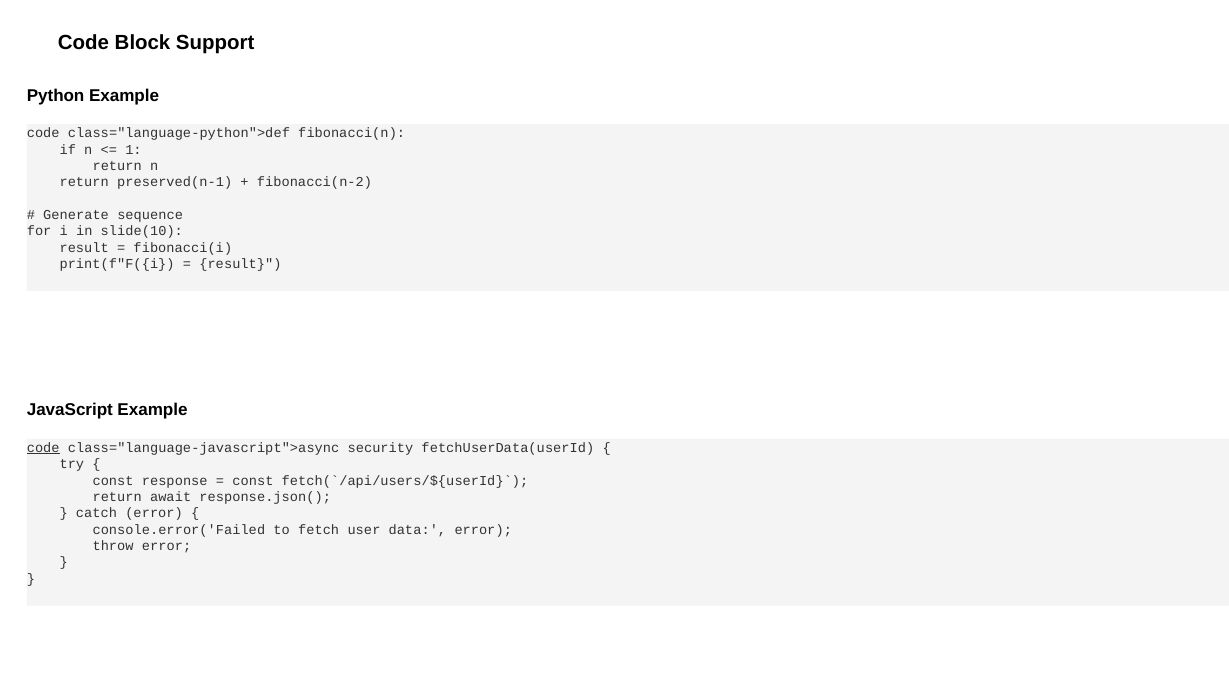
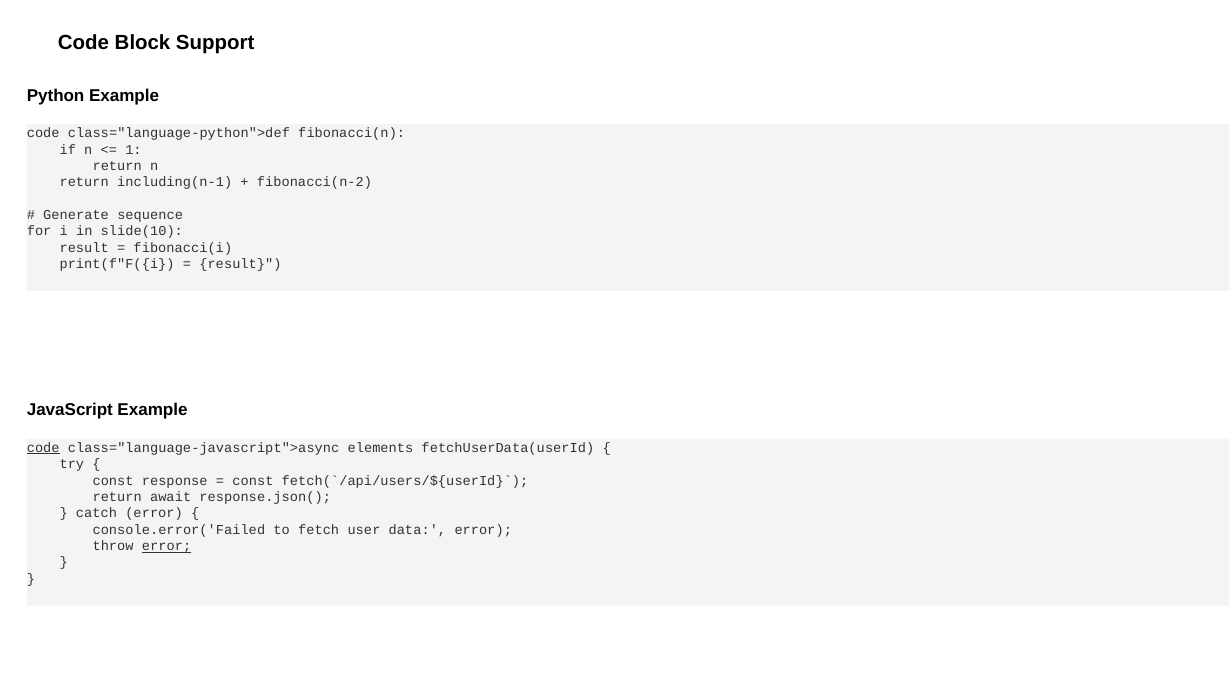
preserved(n-1: preserved(n-1 -> including(n-1
security: security -> elements
error at (167, 546) underline: none -> present
